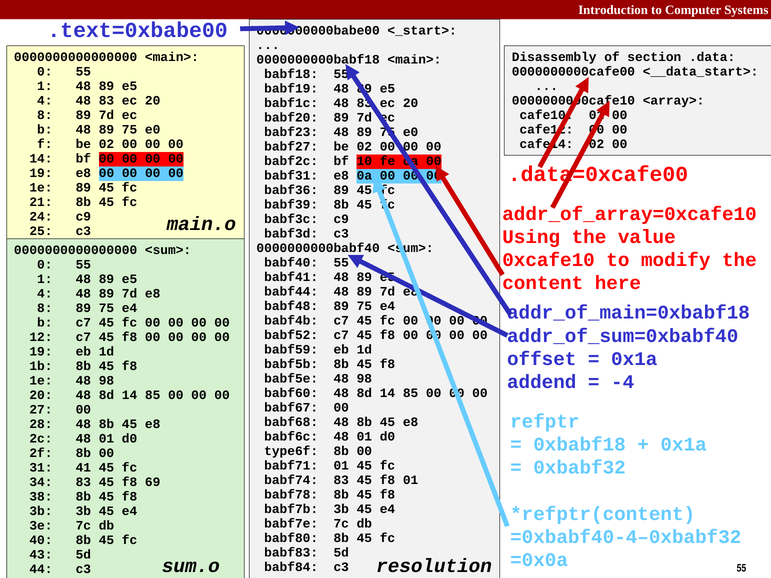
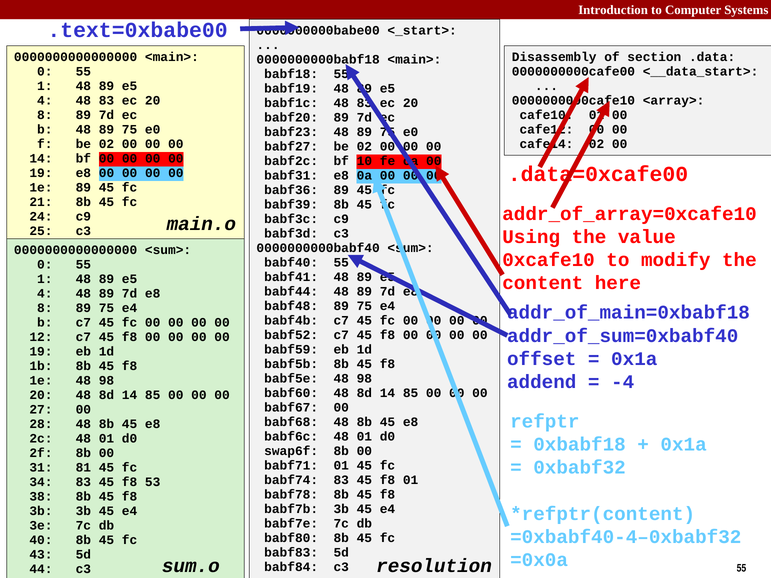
type6f: type6f -> swap6f
41: 41 -> 81
69: 69 -> 53
